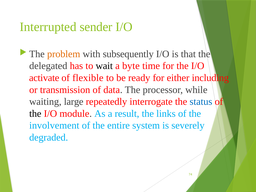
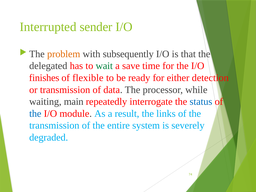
wait colour: black -> green
byte: byte -> save
activate: activate -> finishes
including: including -> detection
large: large -> main
the at (35, 114) colour: black -> blue
involvement at (54, 126): involvement -> transmission
